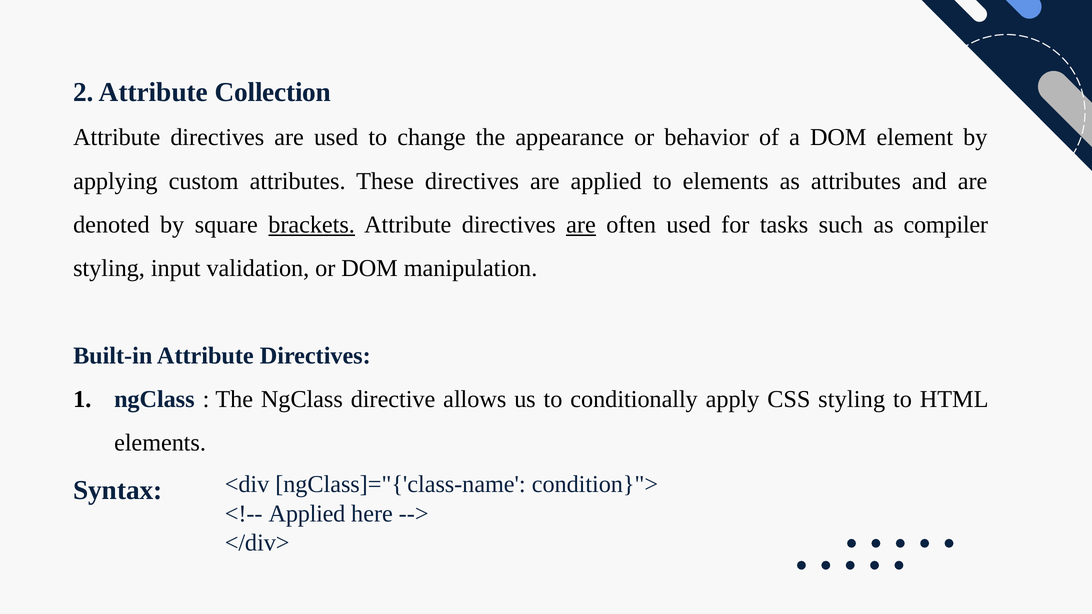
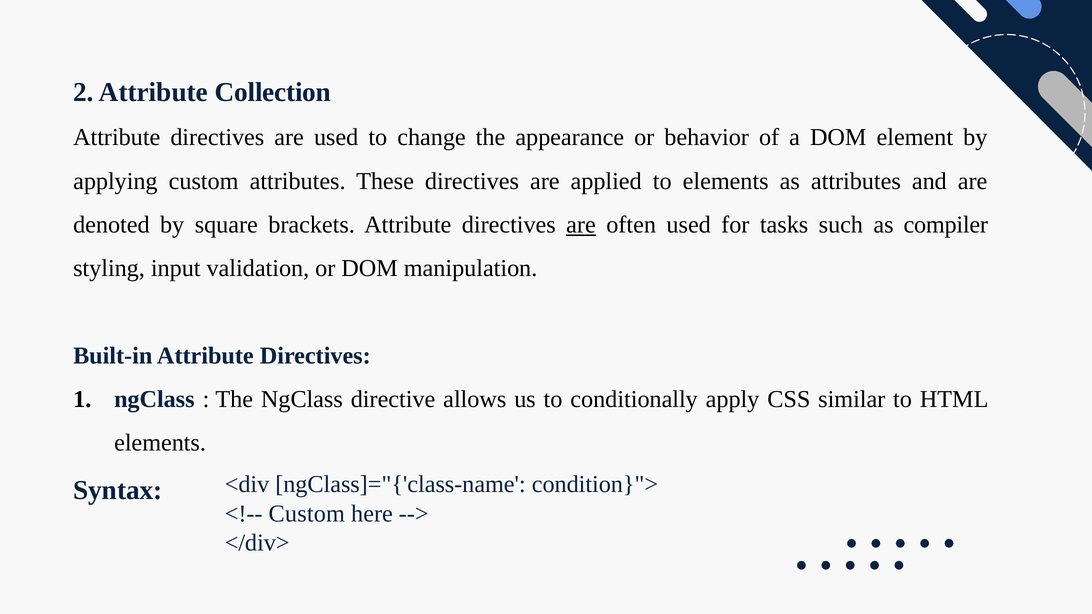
brackets underline: present -> none
CSS styling: styling -> similar
Applied at (307, 514): Applied -> Custom
